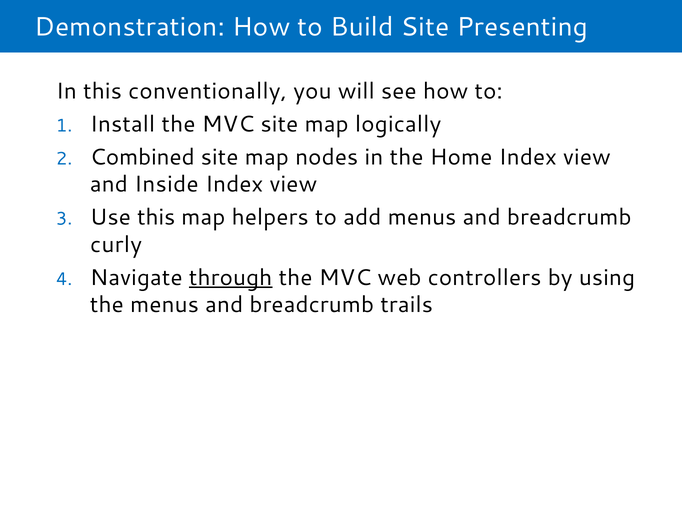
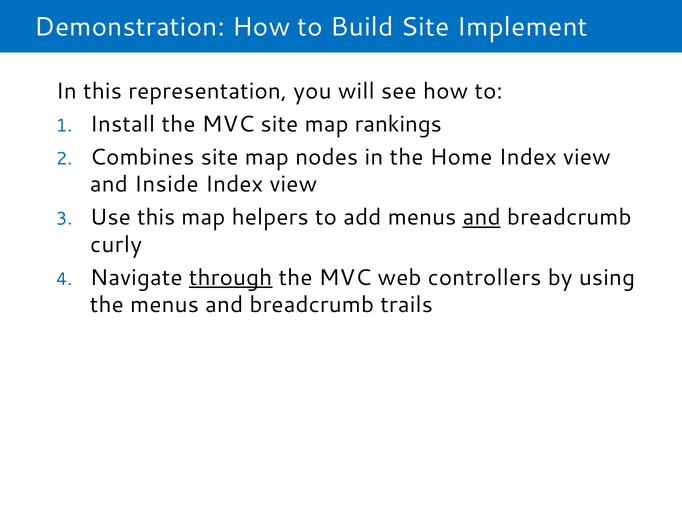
Presenting: Presenting -> Implement
conventionally: conventionally -> representation
logically: logically -> rankings
Combined: Combined -> Combines
and at (482, 218) underline: none -> present
